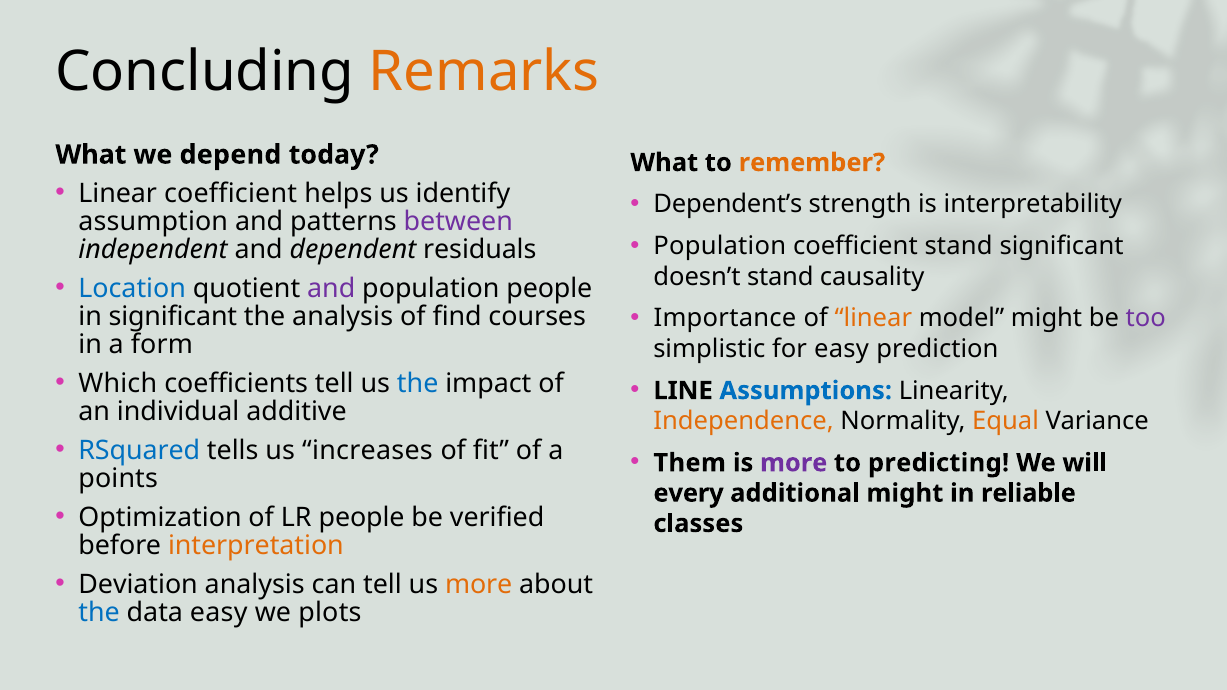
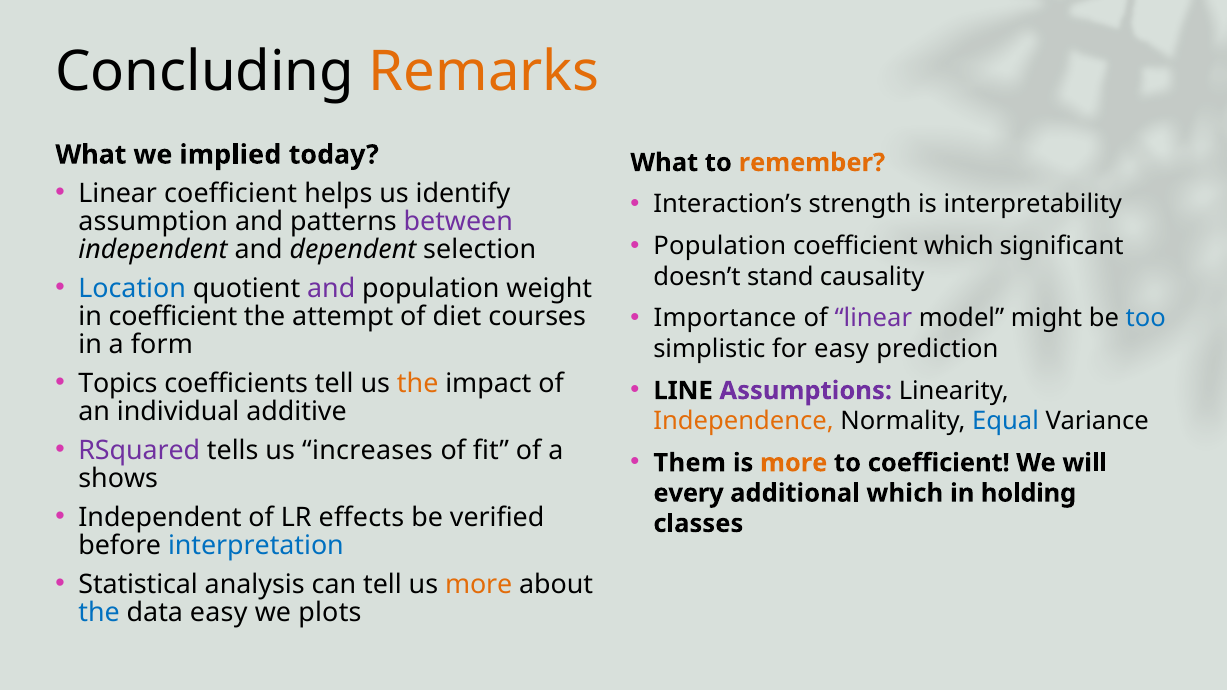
depend: depend -> implied
Dependent’s: Dependent’s -> Interaction’s
coefficient stand: stand -> which
residuals: residuals -> selection
population people: people -> weight
linear at (873, 319) colour: orange -> purple
too colour: purple -> blue
in significant: significant -> coefficient
the analysis: analysis -> attempt
find: find -> diet
Which: Which -> Topics
the at (418, 384) colour: blue -> orange
Assumptions colour: blue -> purple
Equal colour: orange -> blue
RSquared colour: blue -> purple
more at (794, 463) colour: purple -> orange
to predicting: predicting -> coefficient
points: points -> shows
additional might: might -> which
reliable: reliable -> holding
Optimization at (160, 517): Optimization -> Independent
LR people: people -> effects
interpretation colour: orange -> blue
Deviation: Deviation -> Statistical
